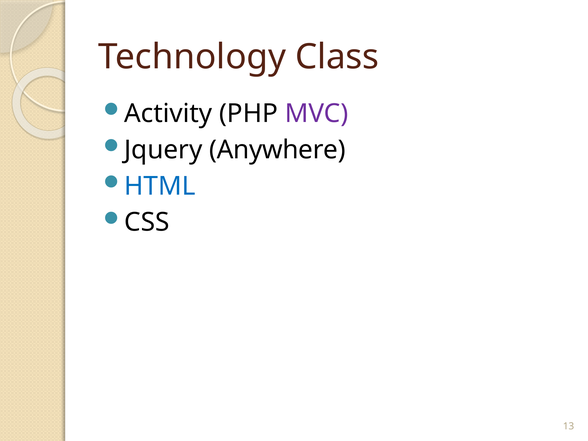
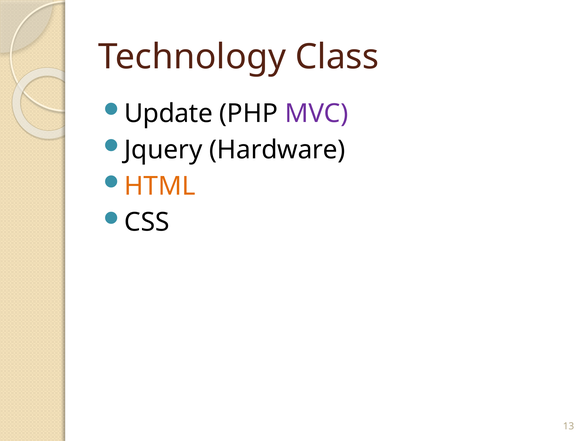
Activity: Activity -> Update
Anywhere: Anywhere -> Hardware
HTML colour: blue -> orange
